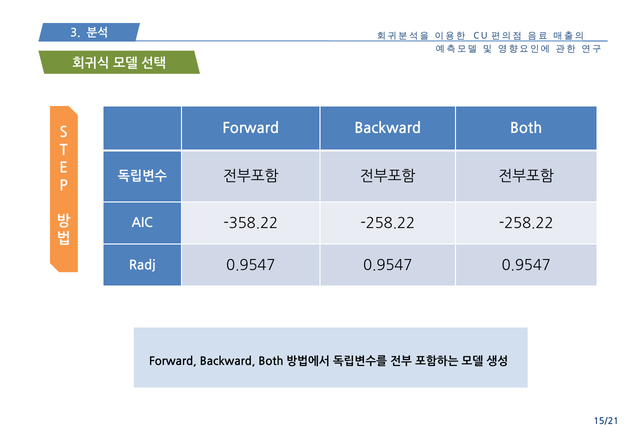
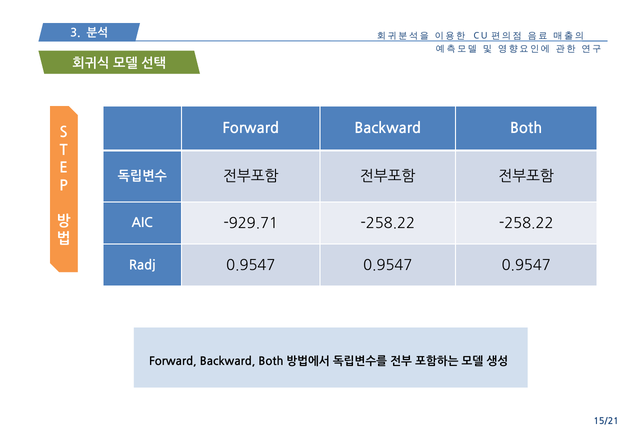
-358.22: -358.22 -> -929.71
